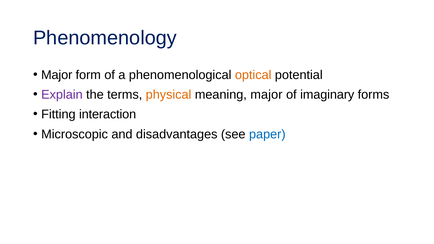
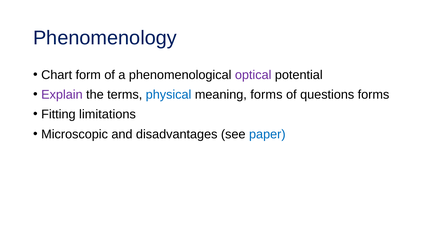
Major at (57, 75): Major -> Chart
optical colour: orange -> purple
physical colour: orange -> blue
meaning major: major -> forms
imaginary: imaginary -> questions
interaction: interaction -> limitations
